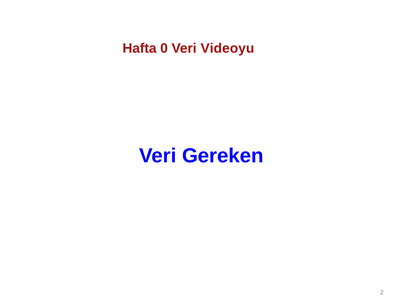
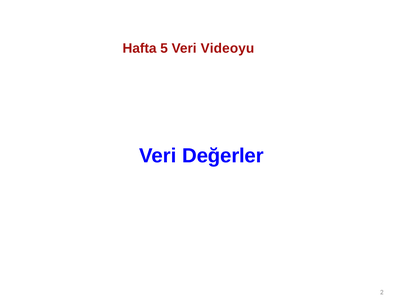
0: 0 -> 5
Gereken: Gereken -> Değerler
